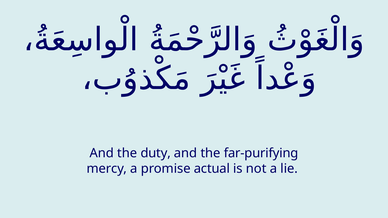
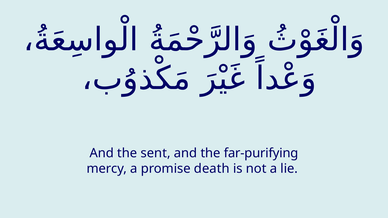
duty: duty -> sent
actual: actual -> death
